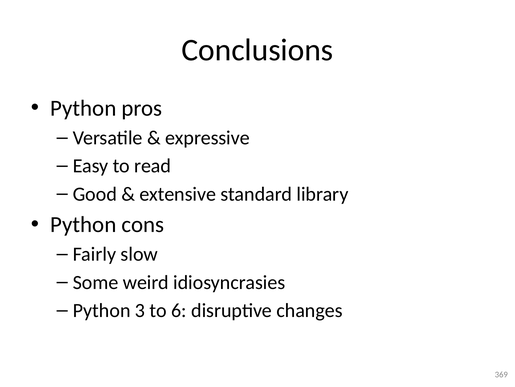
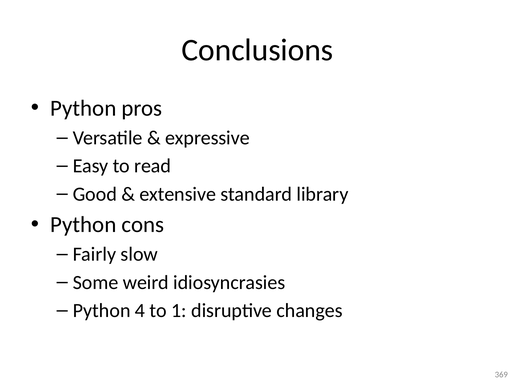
3: 3 -> 4
6: 6 -> 1
